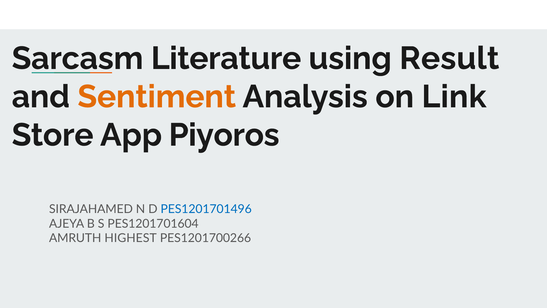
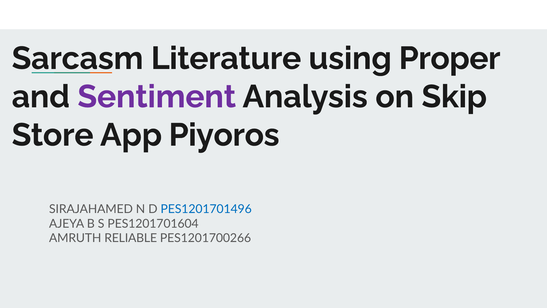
Result: Result -> Proper
Sentiment colour: orange -> purple
Link: Link -> Skip
HIGHEST: HIGHEST -> RELIABLE
